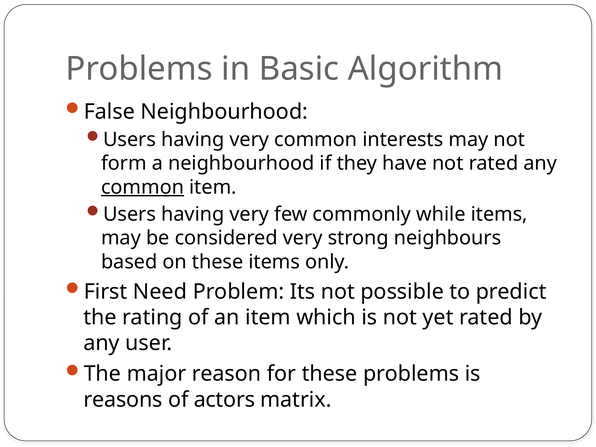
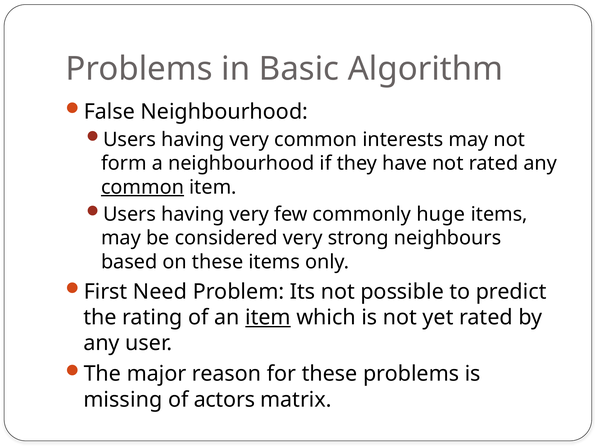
while: while -> huge
item at (268, 317) underline: none -> present
reasons: reasons -> missing
